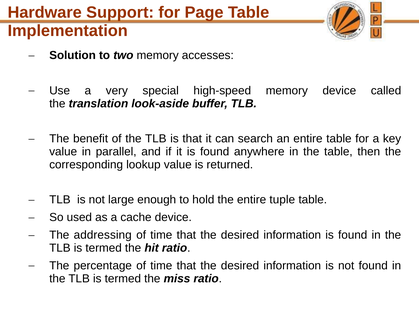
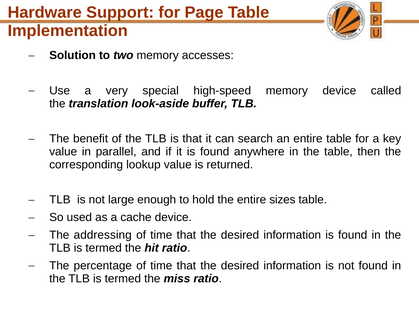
tuple: tuple -> sizes
